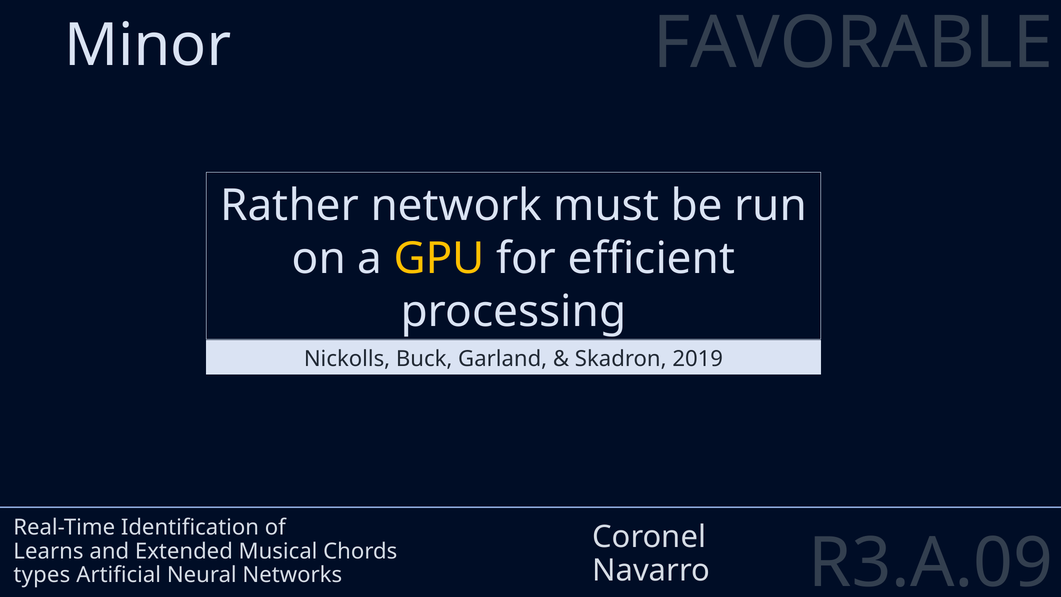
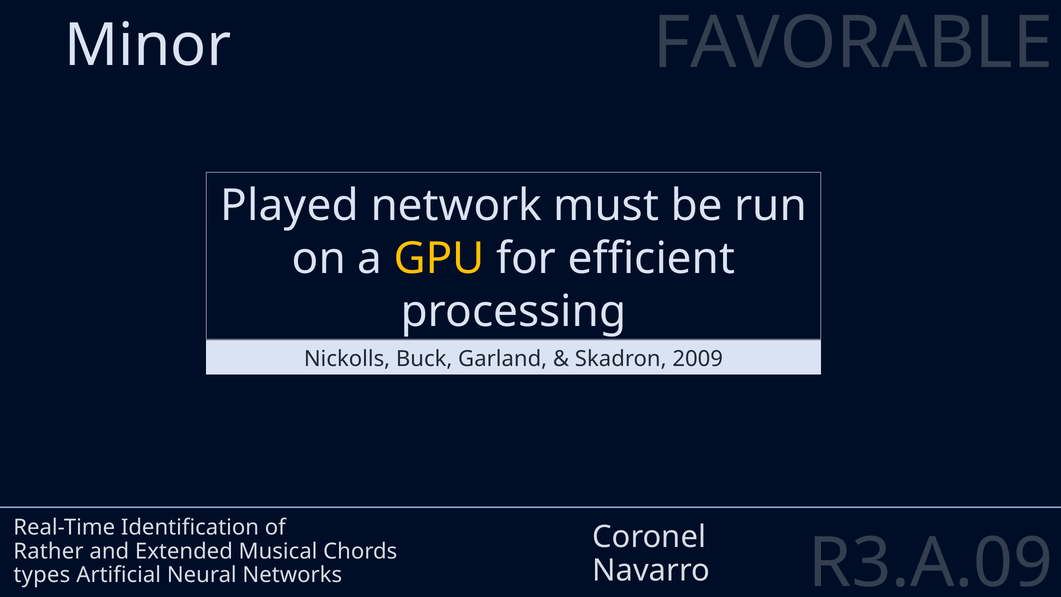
Rather: Rather -> Played
2019: 2019 -> 2009
Learns: Learns -> Rather
